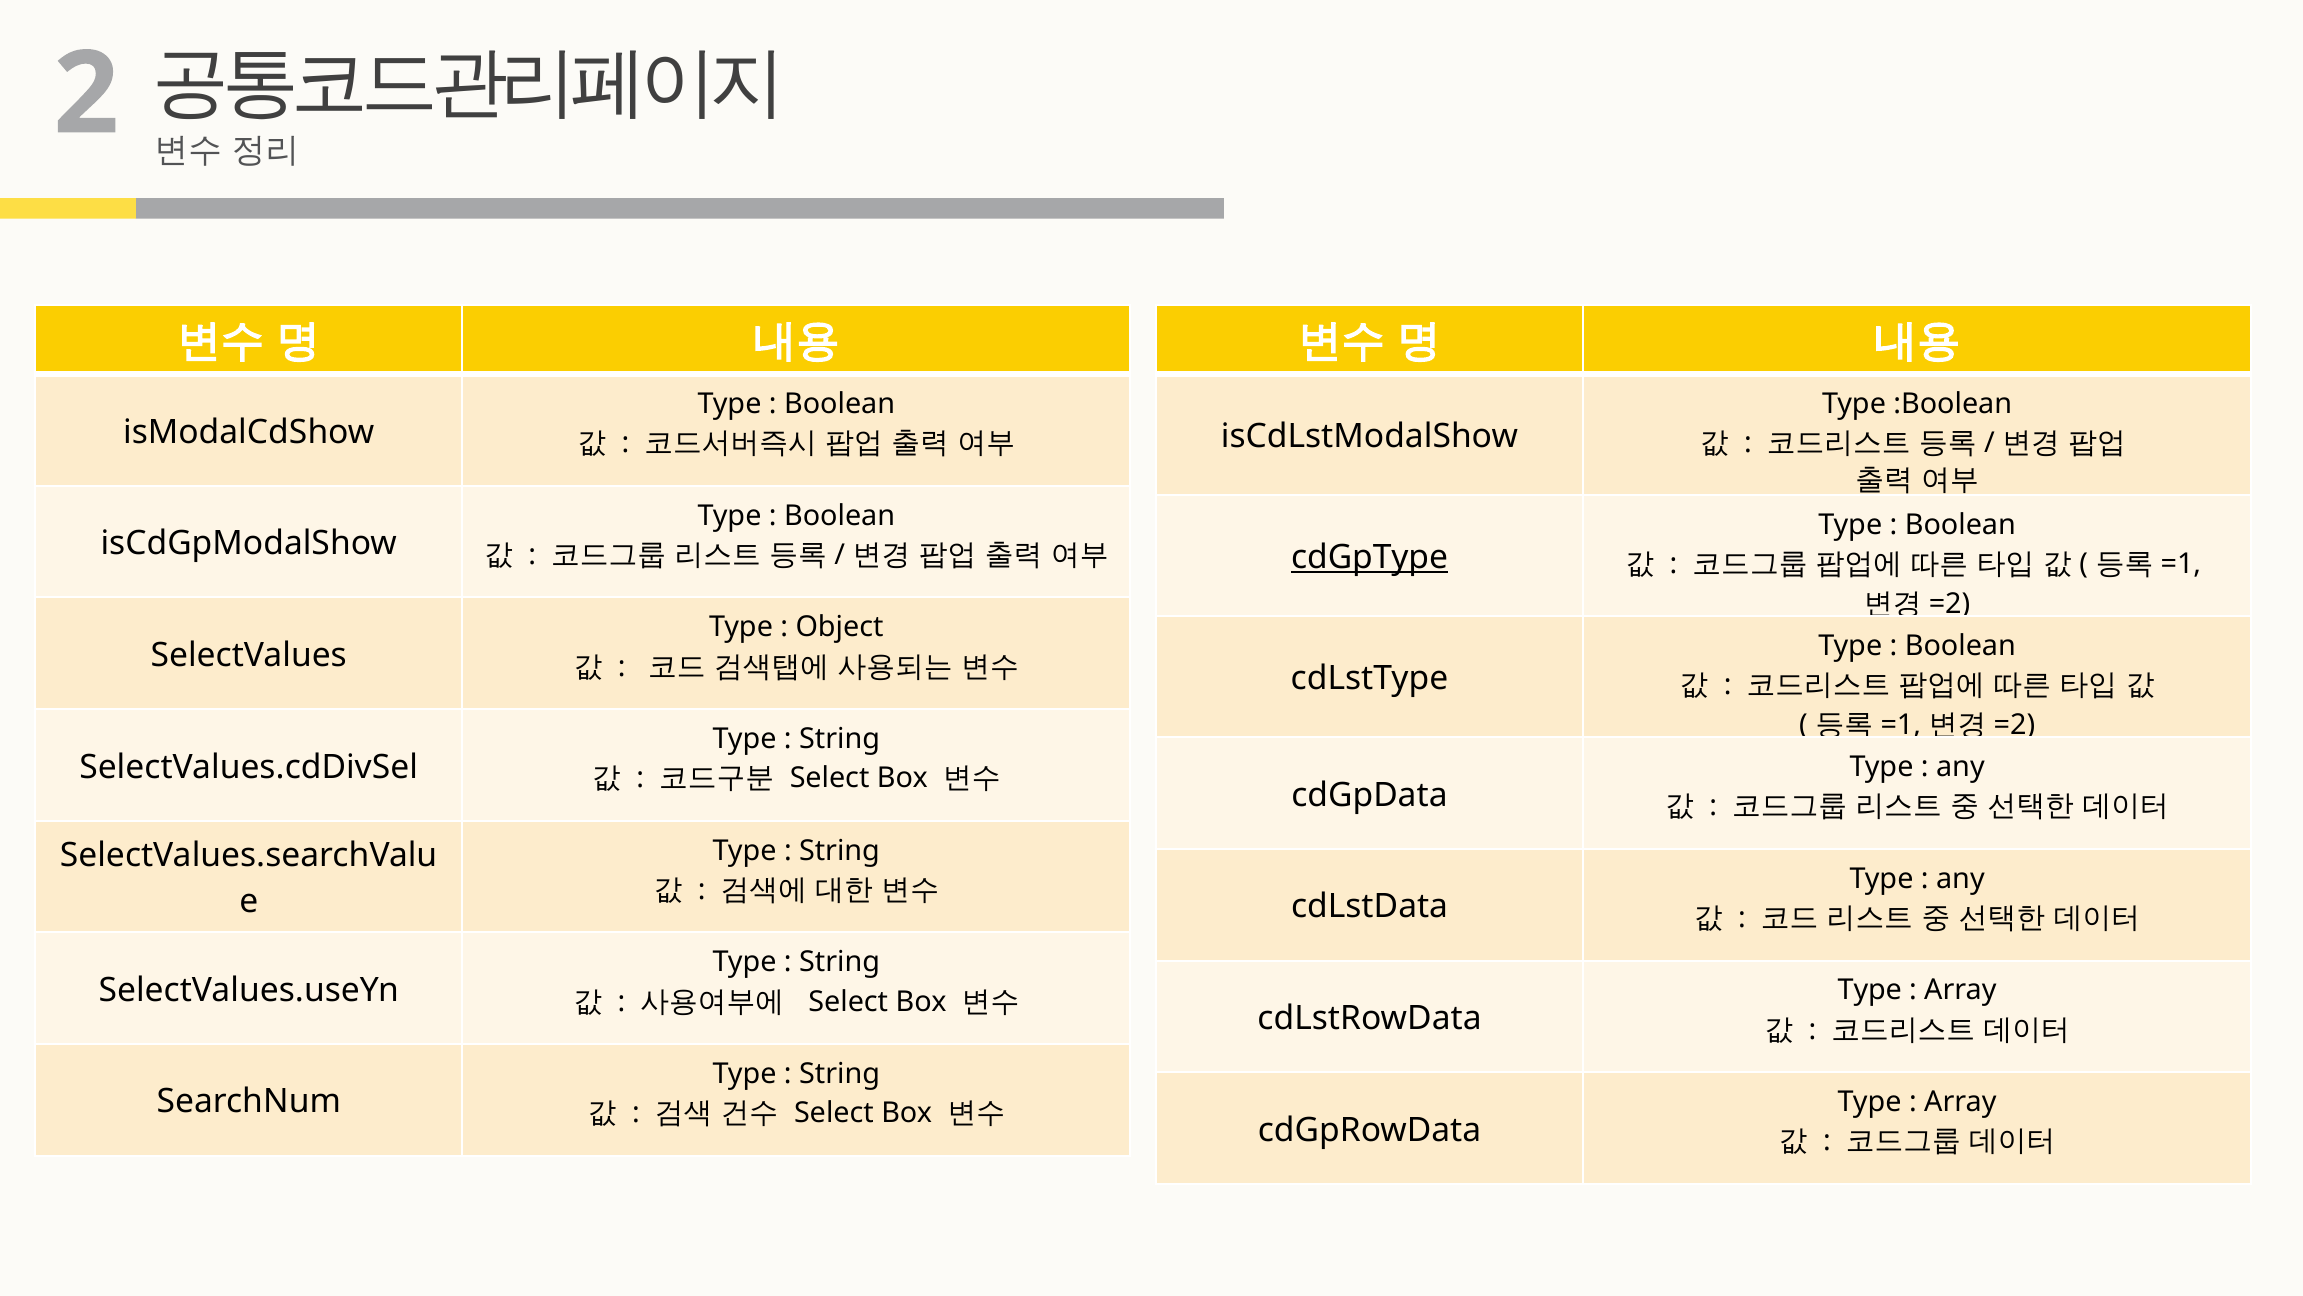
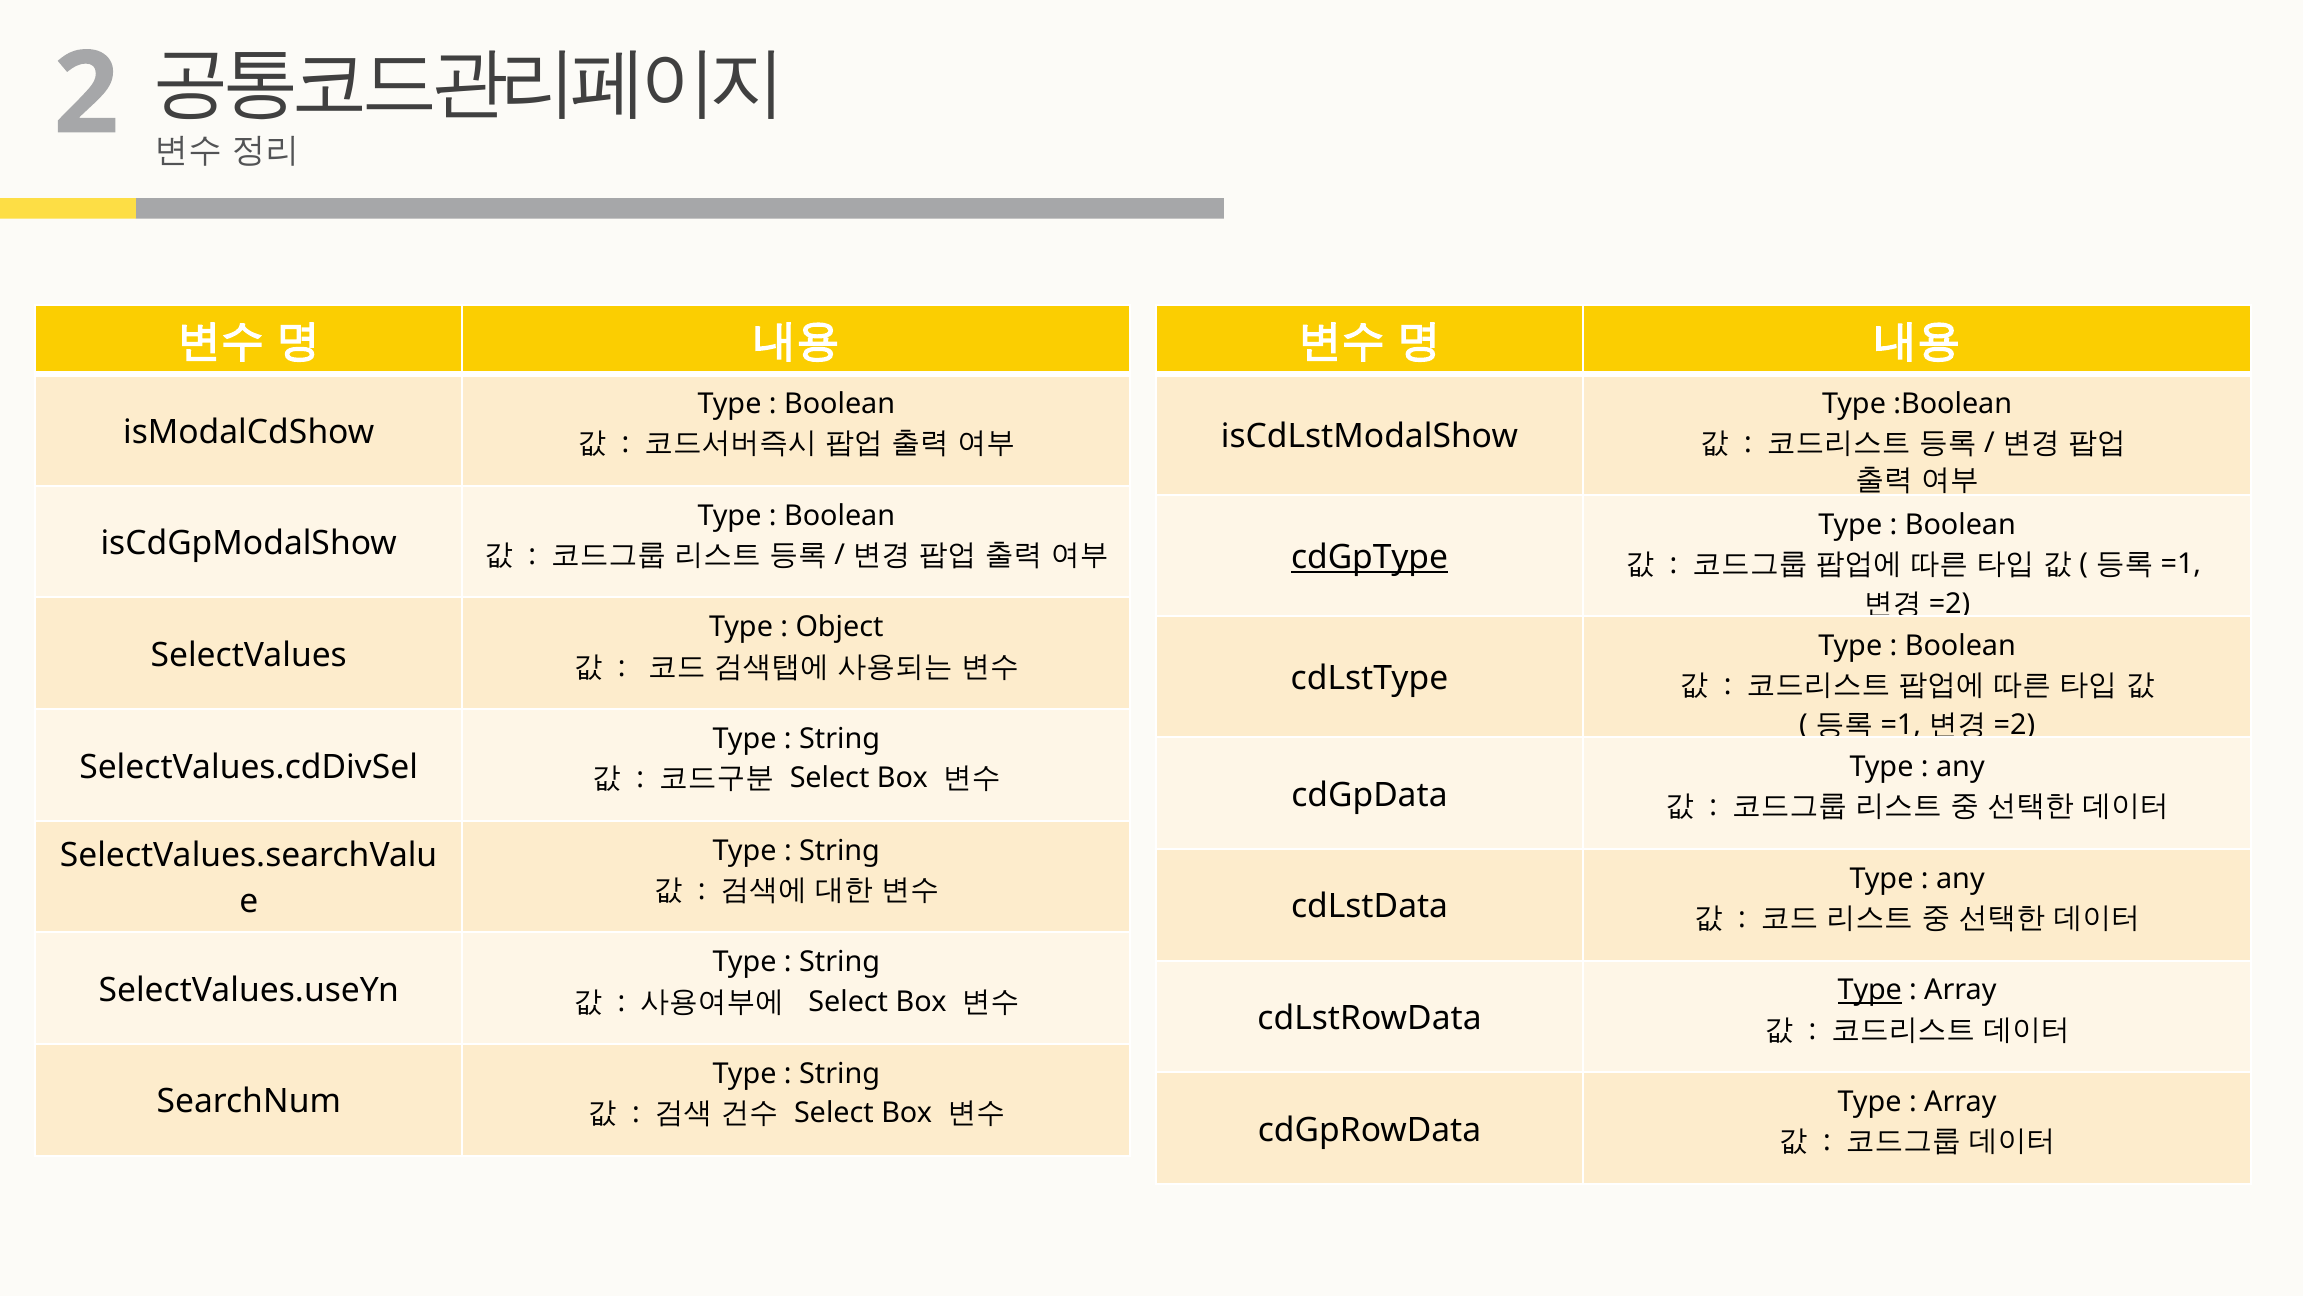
Type at (1870, 990) underline: none -> present
